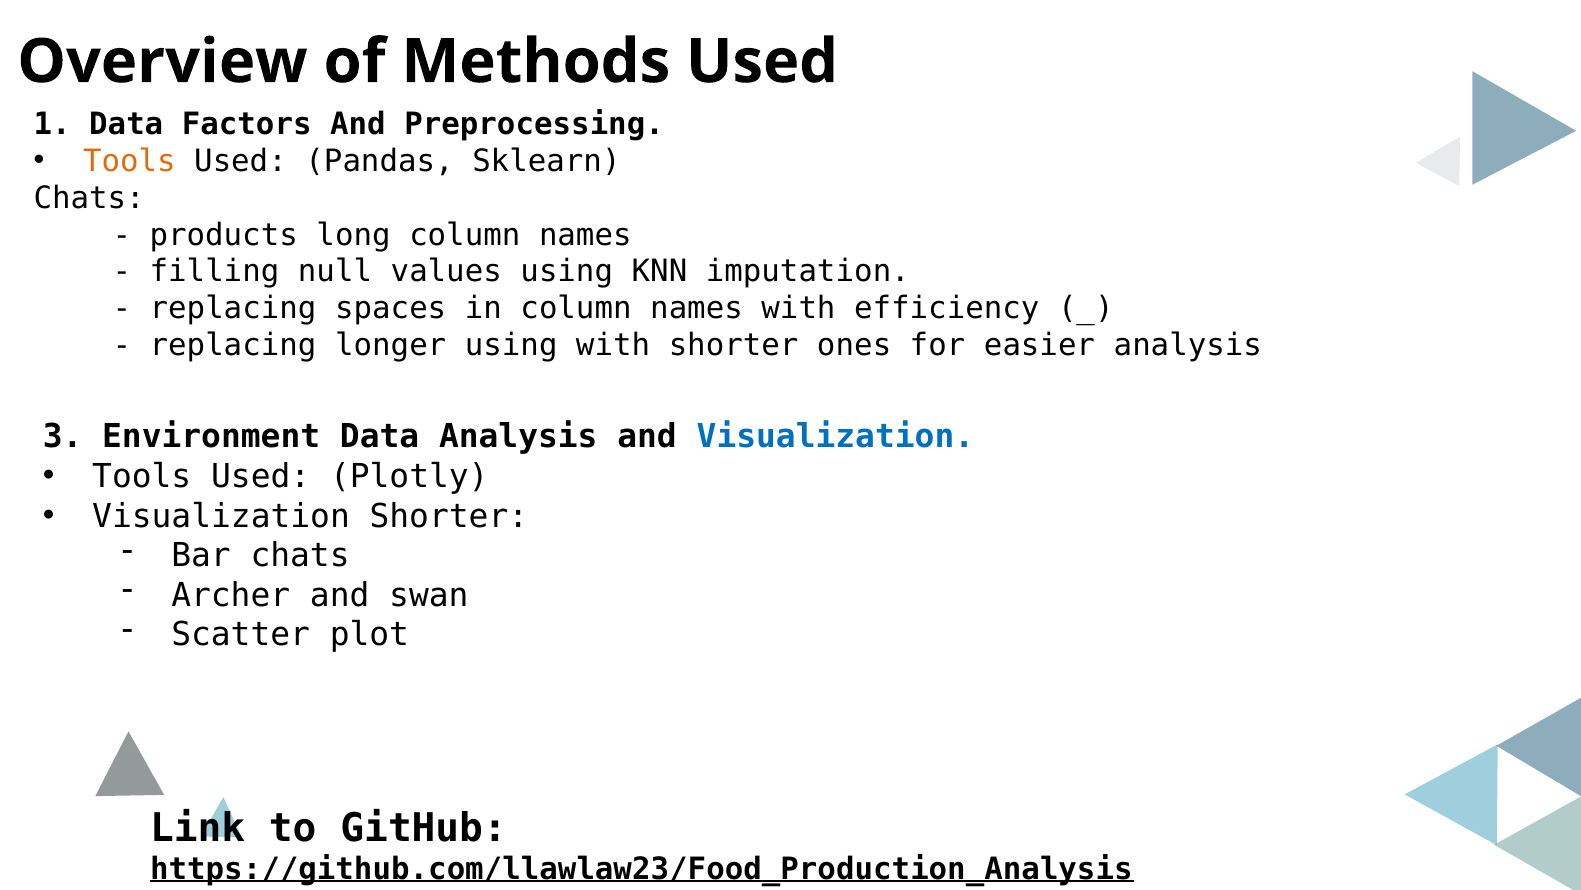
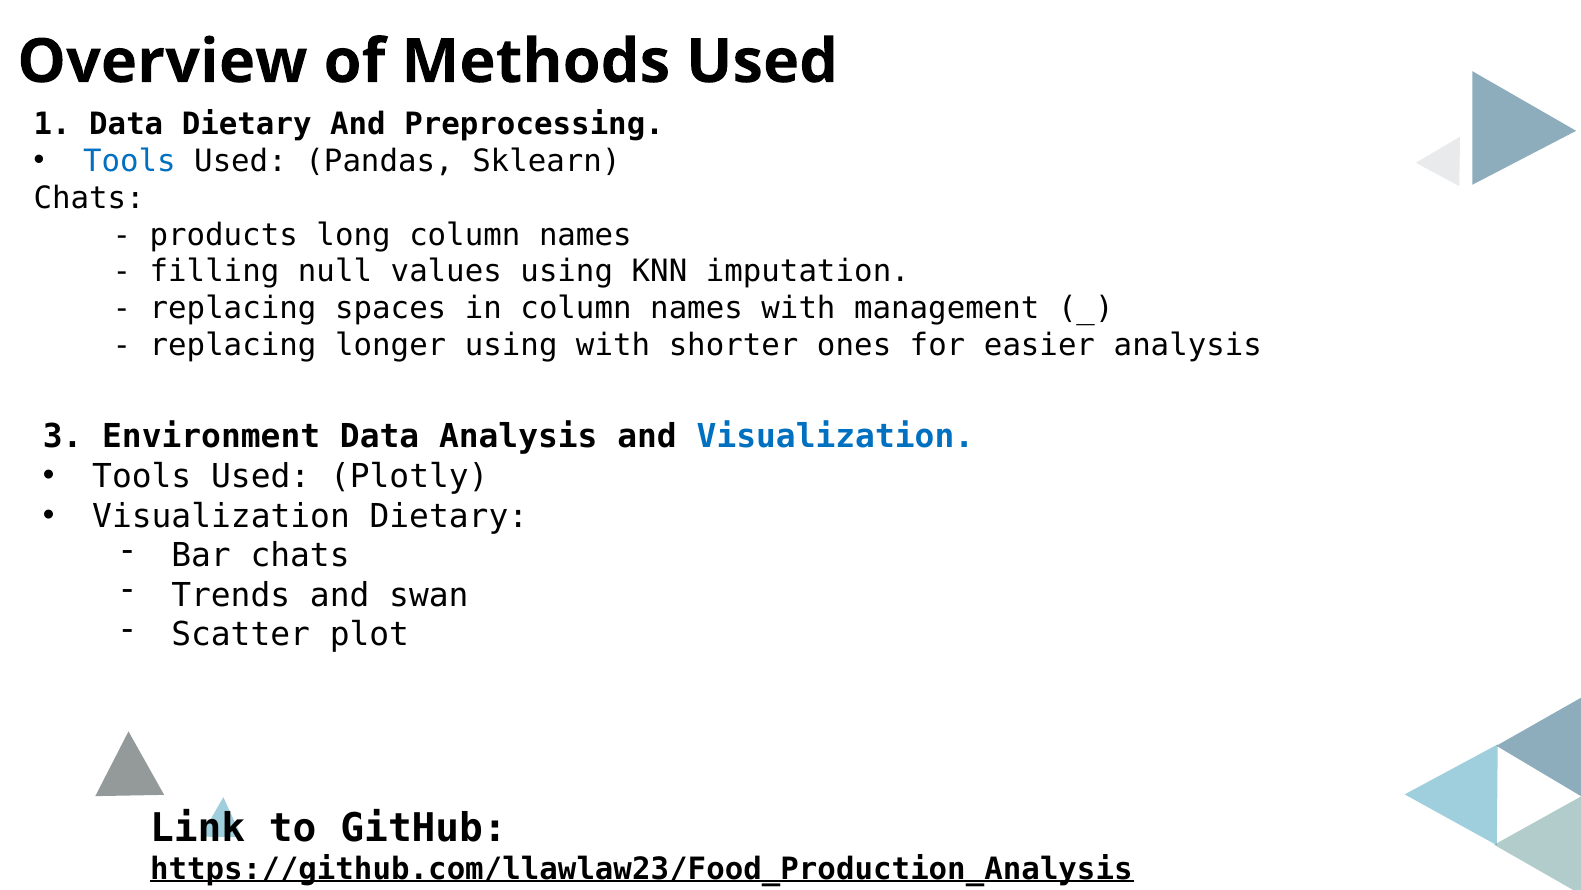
Data Factors: Factors -> Dietary
Tools at (129, 161) colour: orange -> blue
efficiency: efficiency -> management
Visualization Shorter: Shorter -> Dietary
Archer: Archer -> Trends
